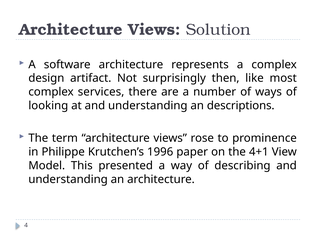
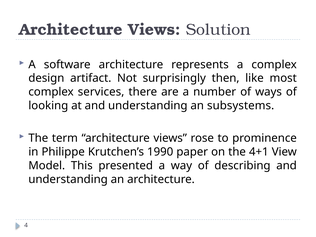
descriptions: descriptions -> subsystems
1996: 1996 -> 1990
